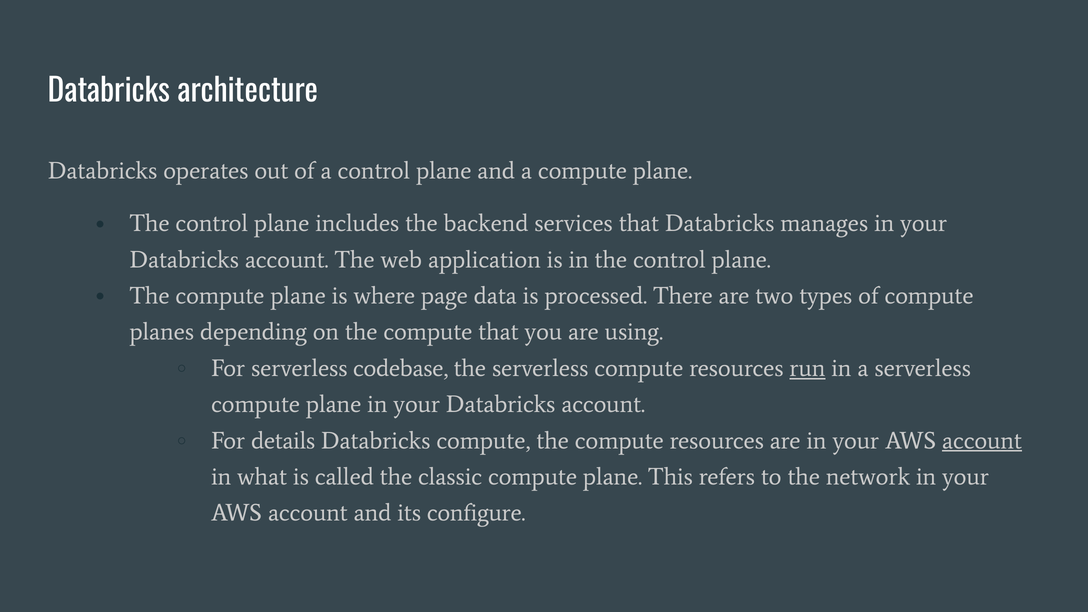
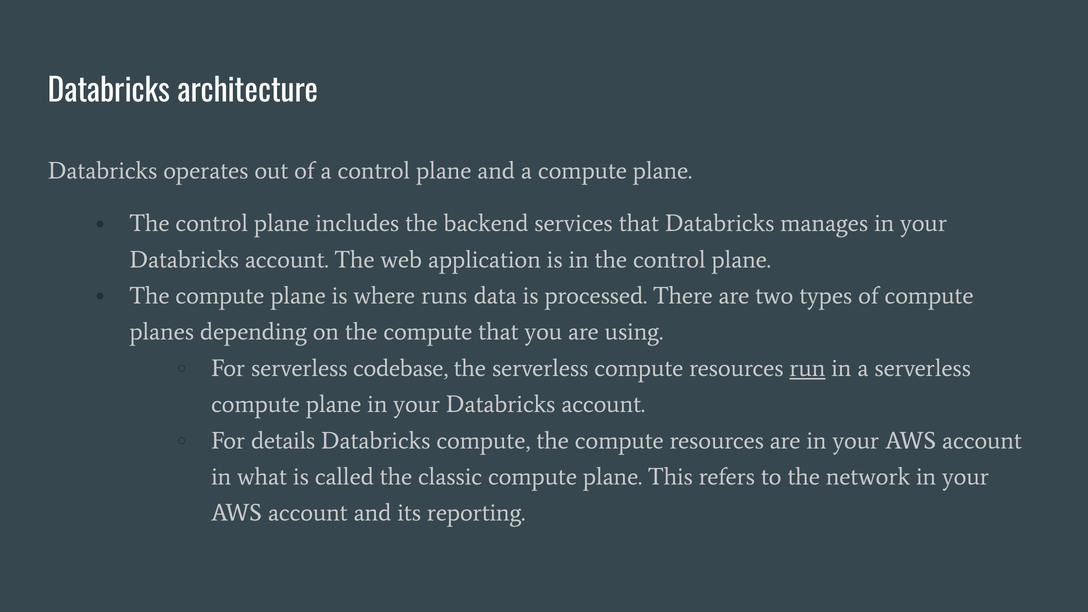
page: page -> runs
account at (982, 441) underline: present -> none
configure: configure -> reporting
